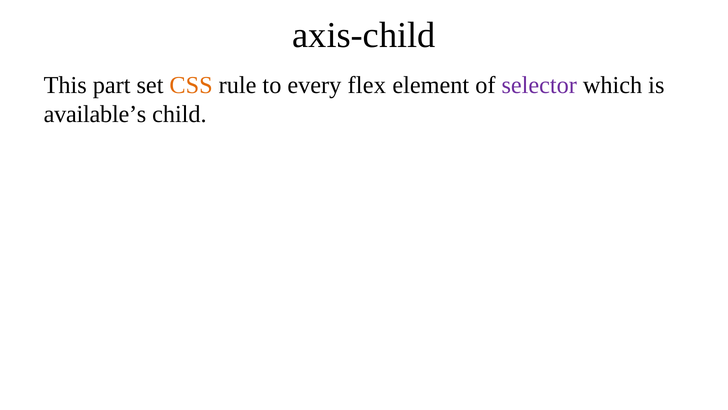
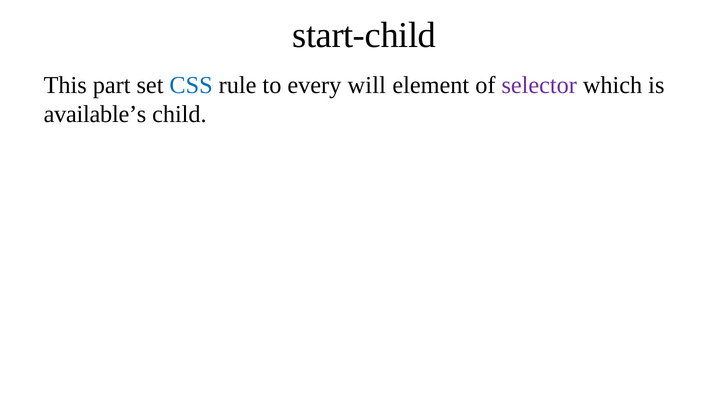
axis-child: axis-child -> start-child
CSS colour: orange -> blue
flex: flex -> will
